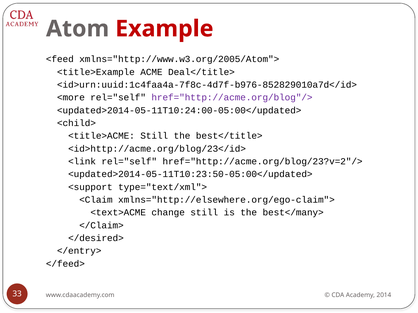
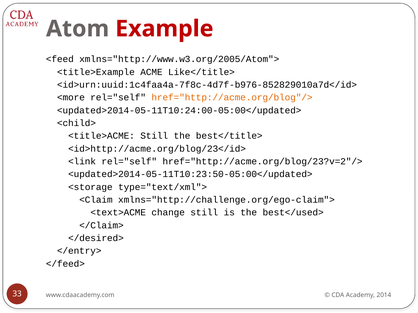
Deal</title>: Deal</title> -> Like</title>
href="http://acme.org/blog"/> colour: purple -> orange
<support: <support -> <storage
xmlns="http://elsewhere.org/ego-claim">: xmlns="http://elsewhere.org/ego-claim"> -> xmlns="http://challenge.org/ego-claim">
best</many>: best</many> -> best</used>
